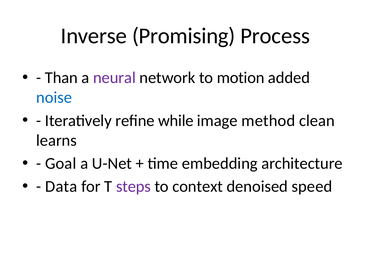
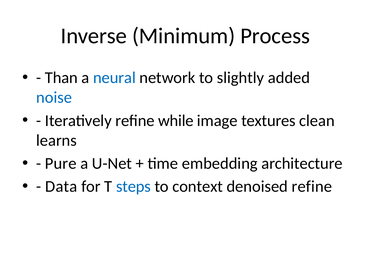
Promising: Promising -> Minimum
neural colour: purple -> blue
motion: motion -> slightly
method: method -> textures
Goal: Goal -> Pure
steps colour: purple -> blue
denoised speed: speed -> refine
